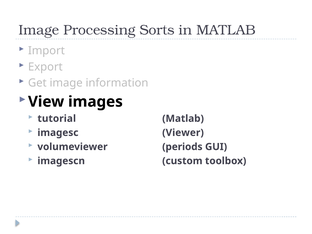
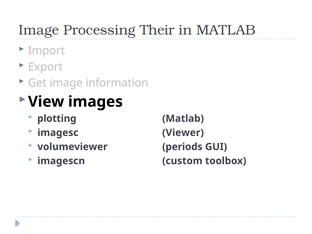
Sorts: Sorts -> Their
tutorial: tutorial -> plotting
